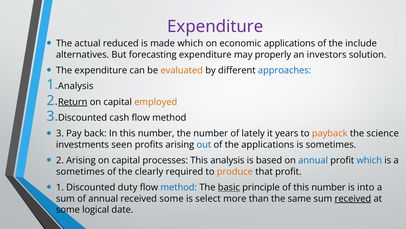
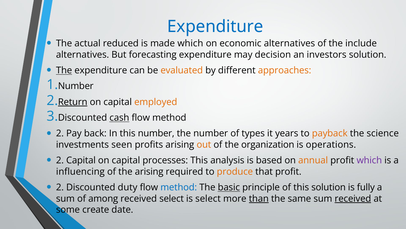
Expenditure at (215, 26) colour: purple -> blue
economic applications: applications -> alternatives
properly: properly -> decision
The at (64, 70) underline: none -> present
approaches colour: blue -> orange
1 Analysis: Analysis -> Number
cash underline: none -> present
3 at (60, 133): 3 -> 2
lately: lately -> types
out colour: blue -> orange
the applications: applications -> organization
is sometimes: sometimes -> operations
2 Arising: Arising -> Capital
annual at (313, 160) colour: blue -> orange
which at (369, 160) colour: blue -> purple
sometimes at (80, 171): sometimes -> influencing
the clearly: clearly -> arising
1 at (60, 187): 1 -> 2
of this number: number -> solution
into: into -> fully
of annual: annual -> among
received some: some -> select
than underline: none -> present
logical: logical -> create
